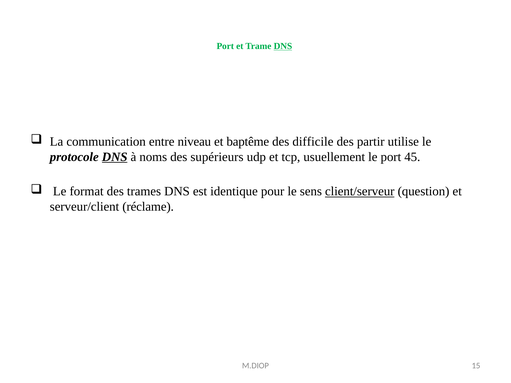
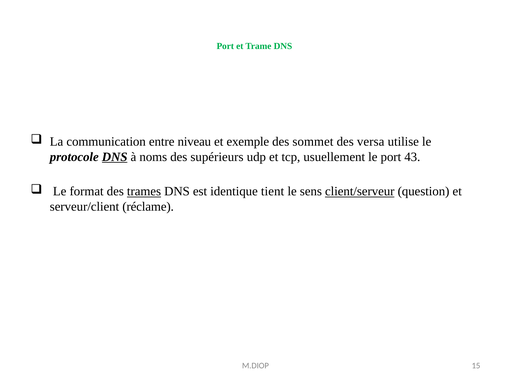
DNS at (283, 46) underline: present -> none
baptême: baptême -> exemple
difficile: difficile -> sommet
partir: partir -> versa
45: 45 -> 43
trames underline: none -> present
pour: pour -> tient
